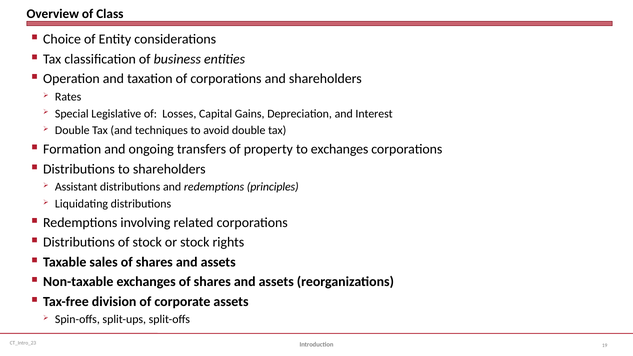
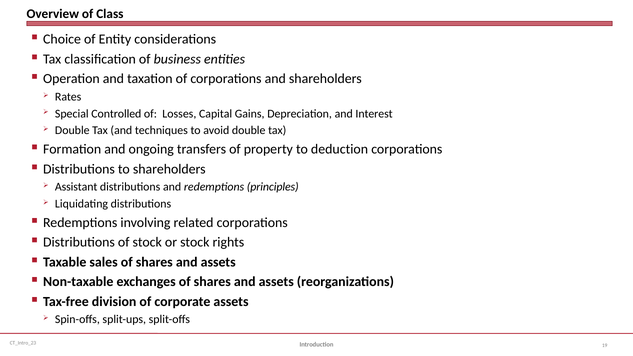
Legislative: Legislative -> Controlled
to exchanges: exchanges -> deduction
